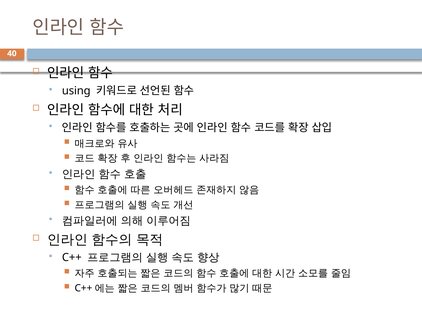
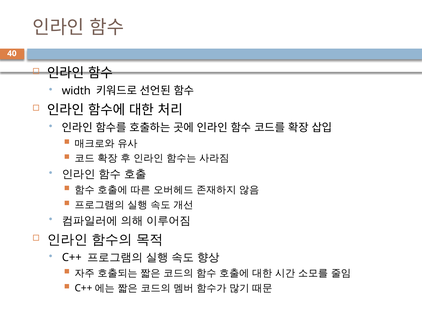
using: using -> width
